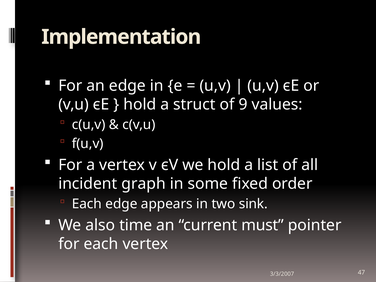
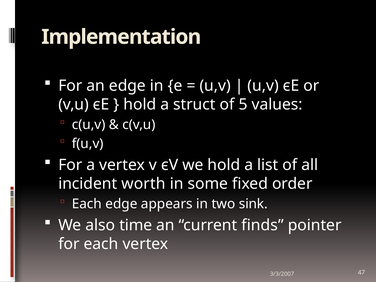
9: 9 -> 5
graph: graph -> worth
must: must -> finds
